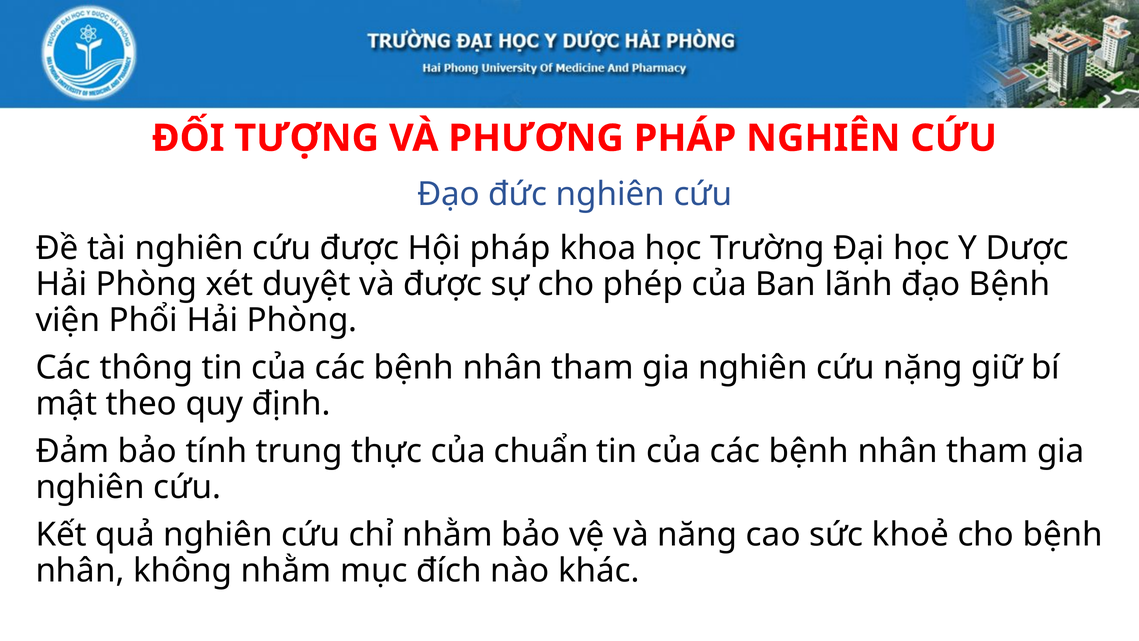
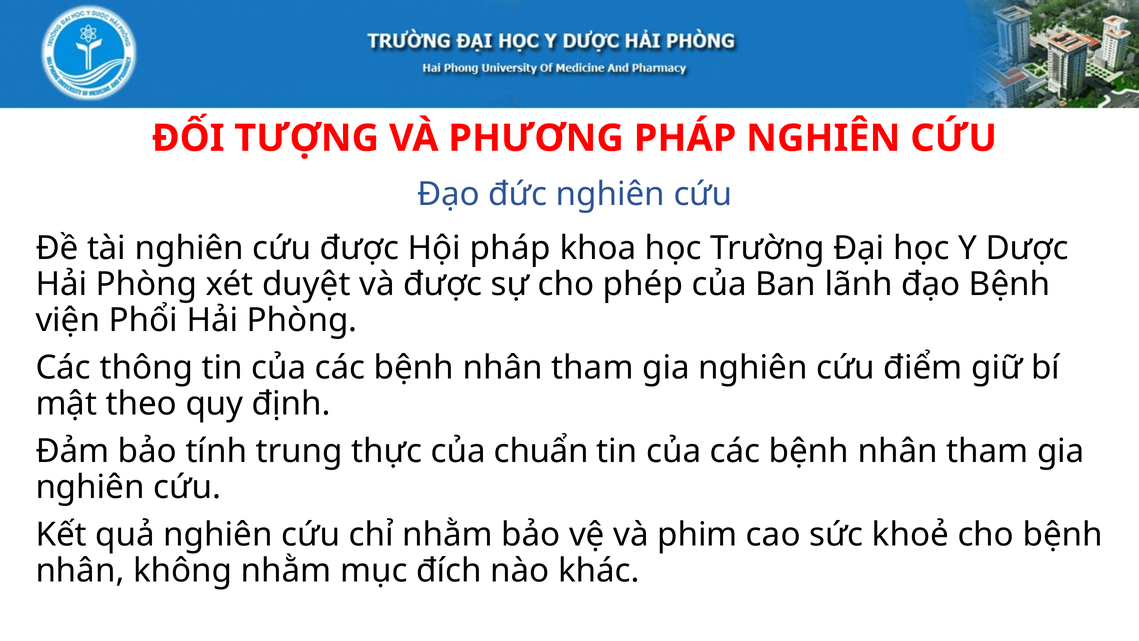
nặng: nặng -> điểm
năng: năng -> phim
